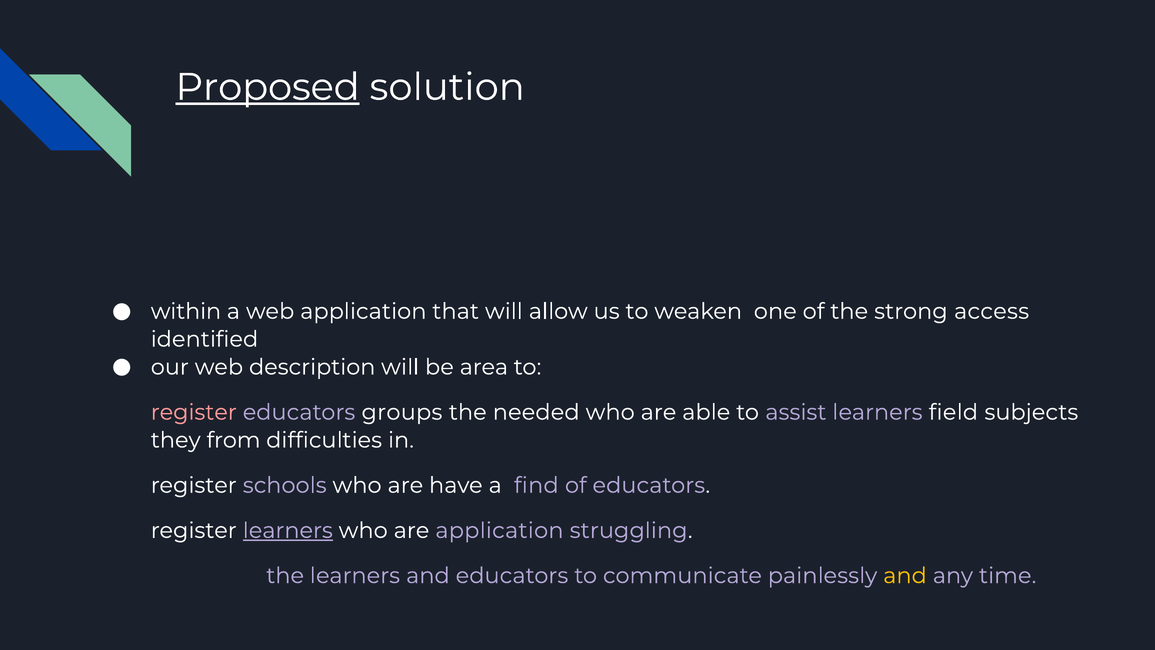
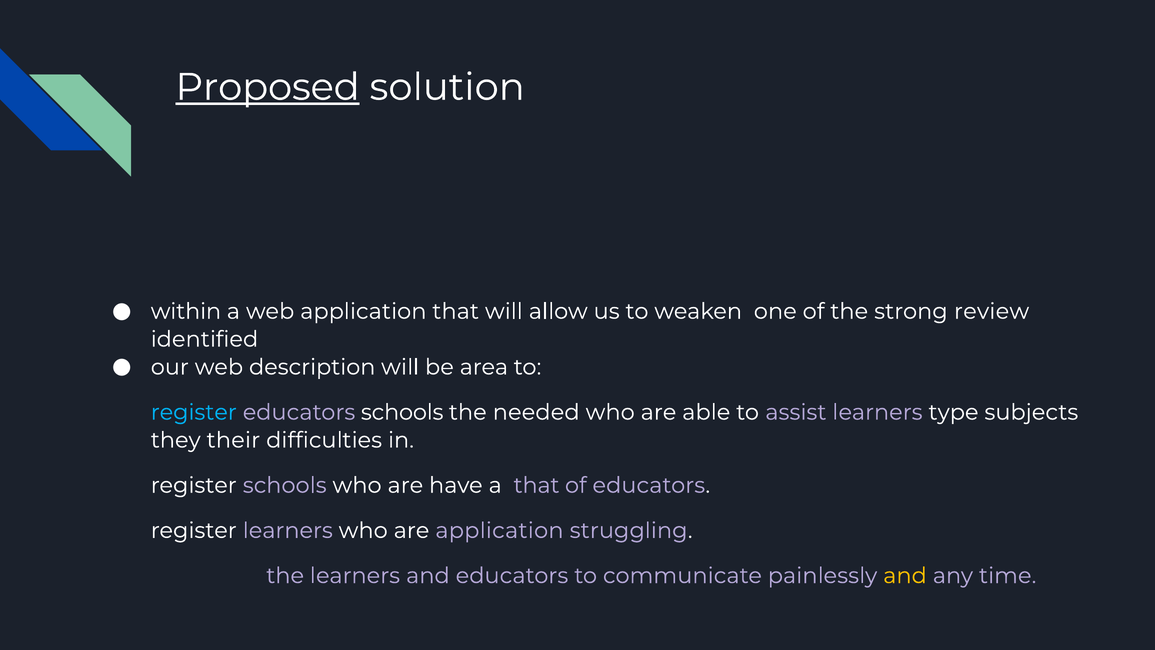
access: access -> review
register at (194, 412) colour: pink -> light blue
educators groups: groups -> schools
field: field -> type
from: from -> their
a find: find -> that
learners at (288, 530) underline: present -> none
